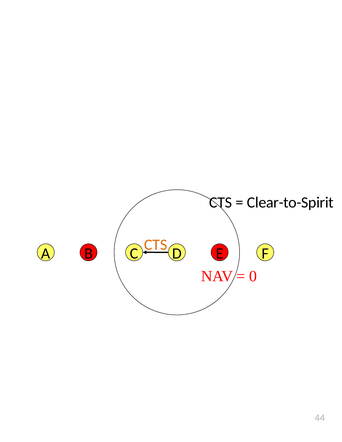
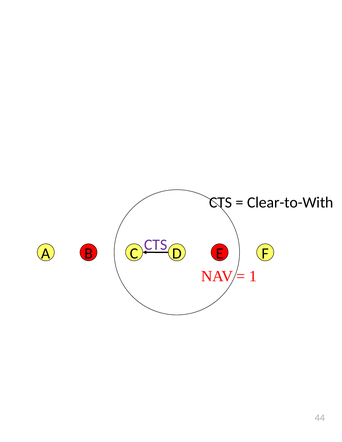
Clear-to-Spirit: Clear-to-Spirit -> Clear-to-With
CTS at (156, 245) colour: orange -> purple
0: 0 -> 1
